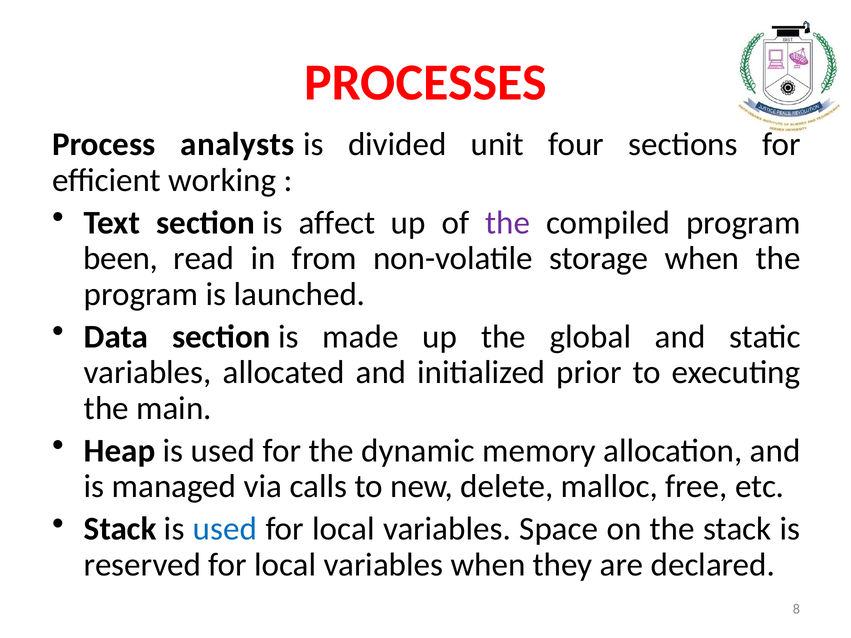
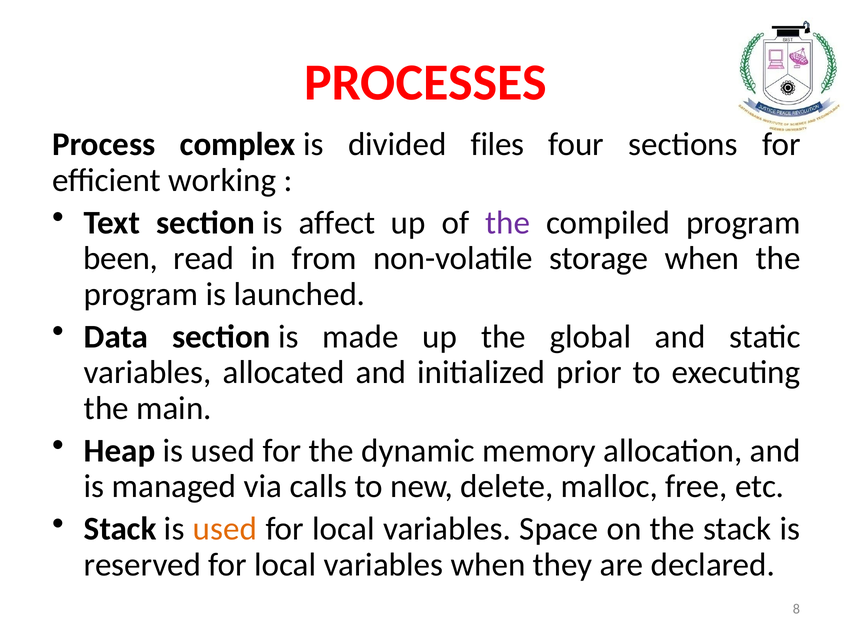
analysts: analysts -> complex
unit: unit -> files
used at (225, 529) colour: blue -> orange
